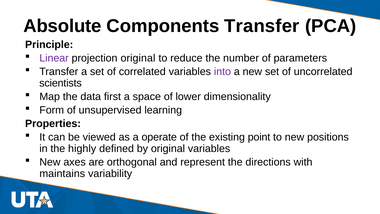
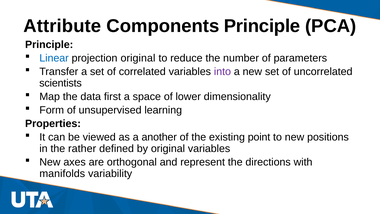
Absolute: Absolute -> Attribute
Components Transfer: Transfer -> Principle
Linear colour: purple -> blue
operate: operate -> another
highly: highly -> rather
maintains: maintains -> manifolds
